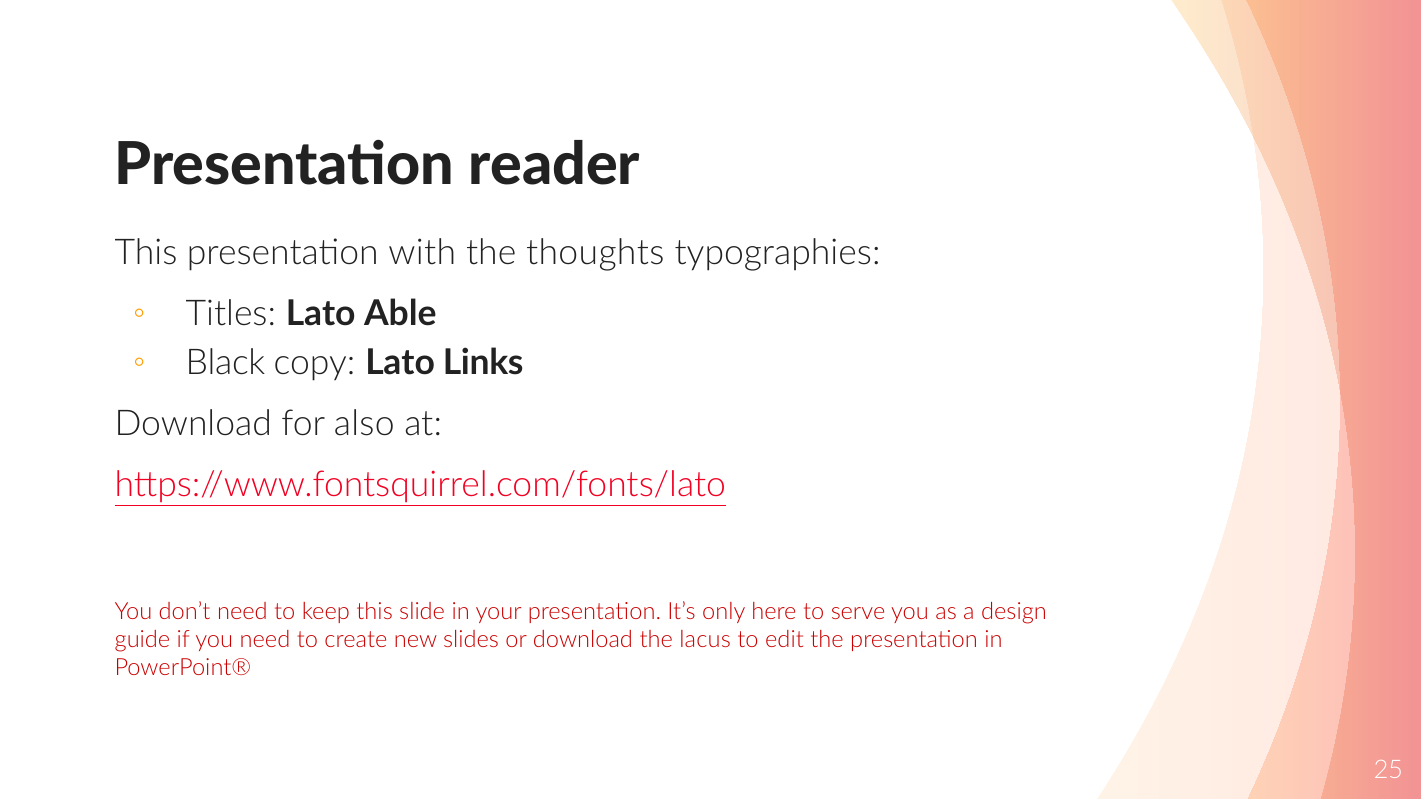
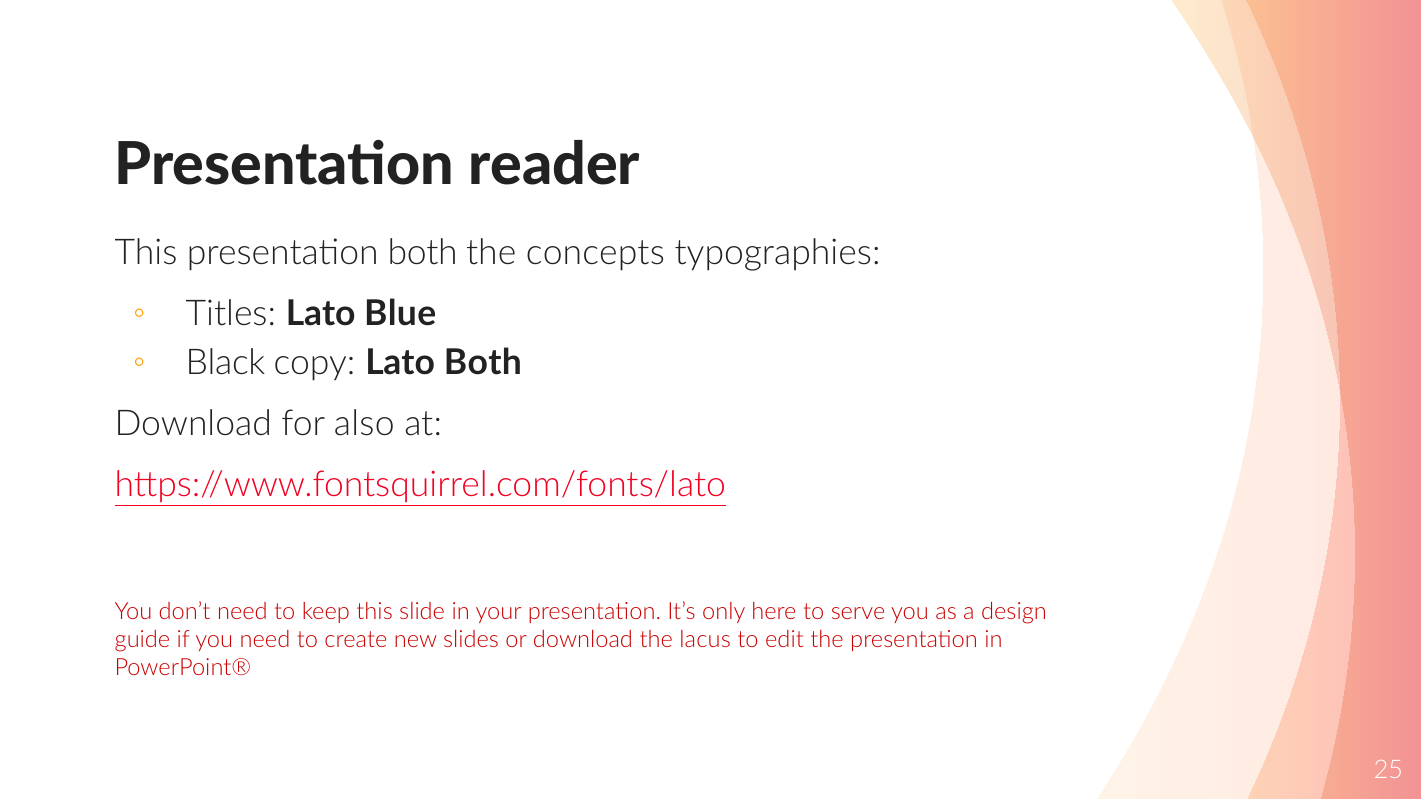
presentation with: with -> both
thoughts: thoughts -> concepts
Able: Able -> Blue
Lato Links: Links -> Both
